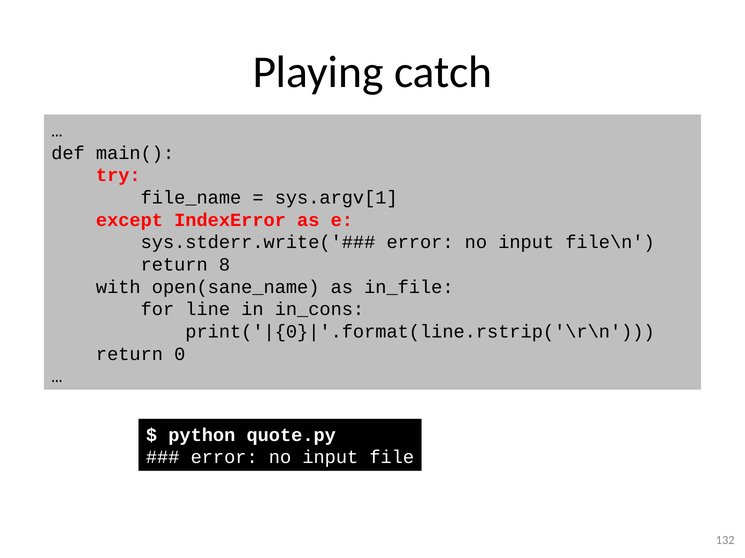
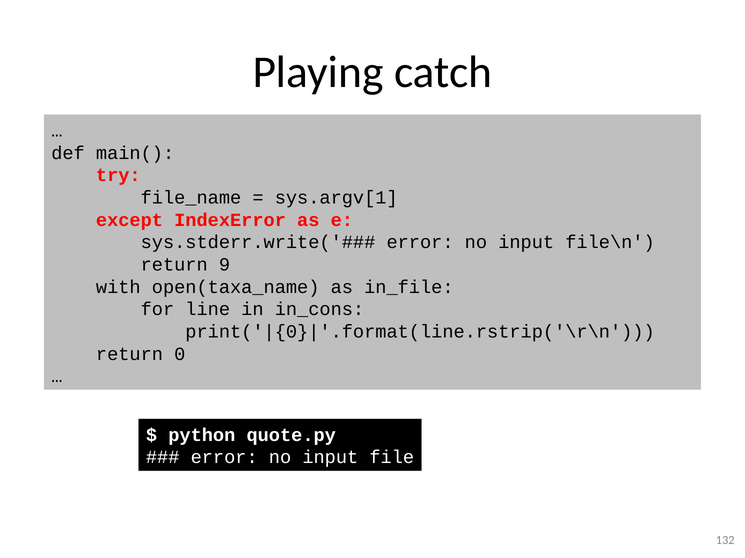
8: 8 -> 9
open(sane_name: open(sane_name -> open(taxa_name
